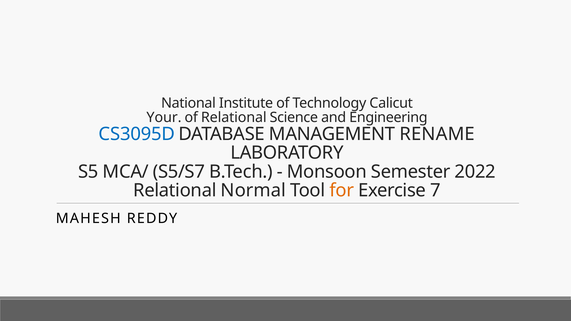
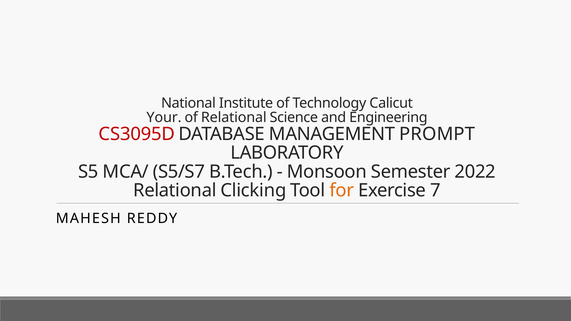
CS3095D colour: blue -> red
RENAME: RENAME -> PROMPT
Normal: Normal -> Clicking
